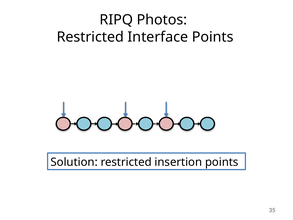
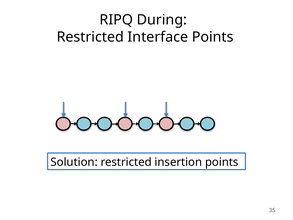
Photos: Photos -> During
